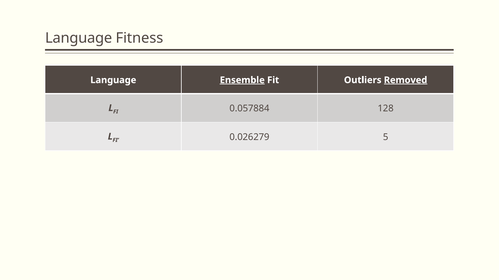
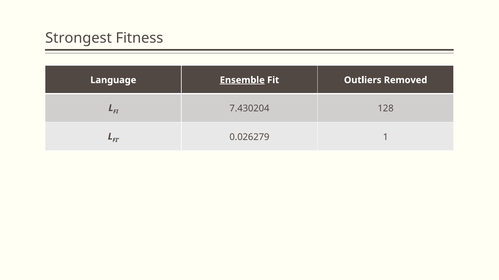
Language at (79, 38): Language -> Strongest
Removed underline: present -> none
0.057884: 0.057884 -> 7.430204
5: 5 -> 1
